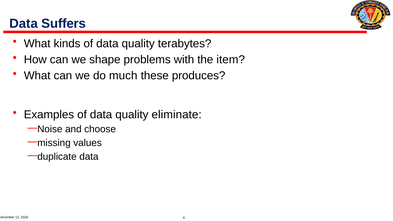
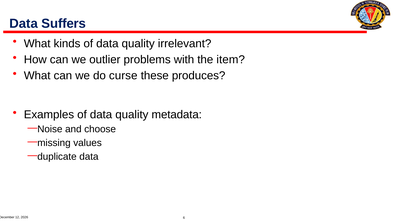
terabytes: terabytes -> irrelevant
shape: shape -> outlier
much: much -> curse
eliminate: eliminate -> metadata
